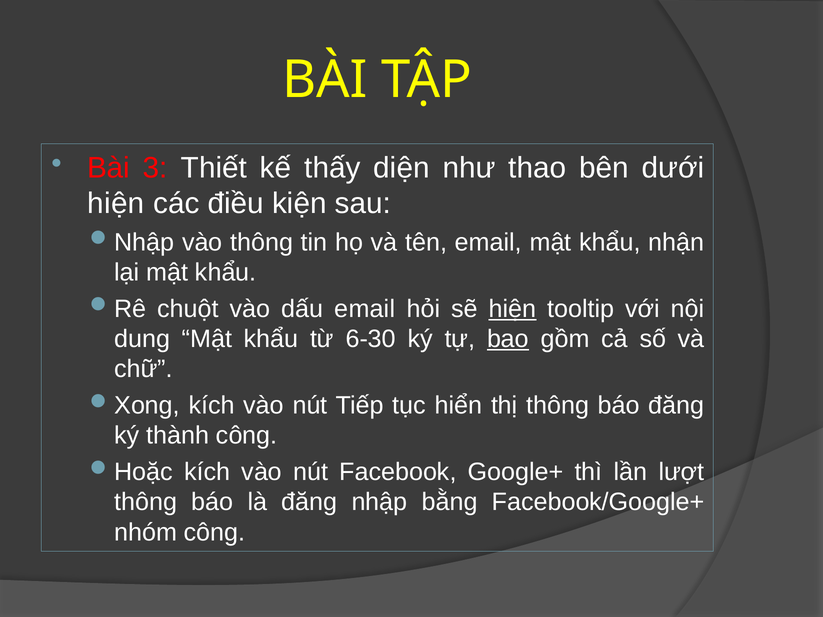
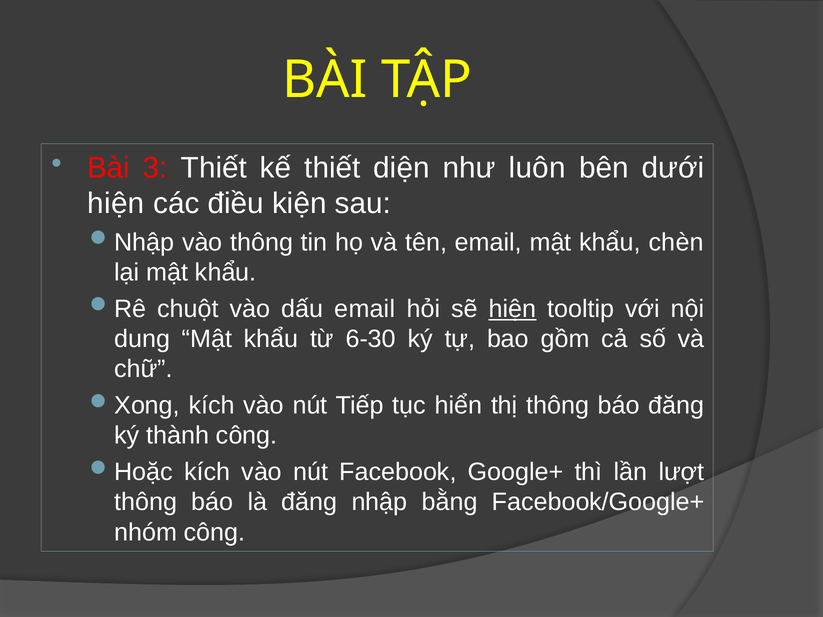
kế thấy: thấy -> thiết
thao: thao -> luôn
nhận: nhận -> chèn
bao underline: present -> none
